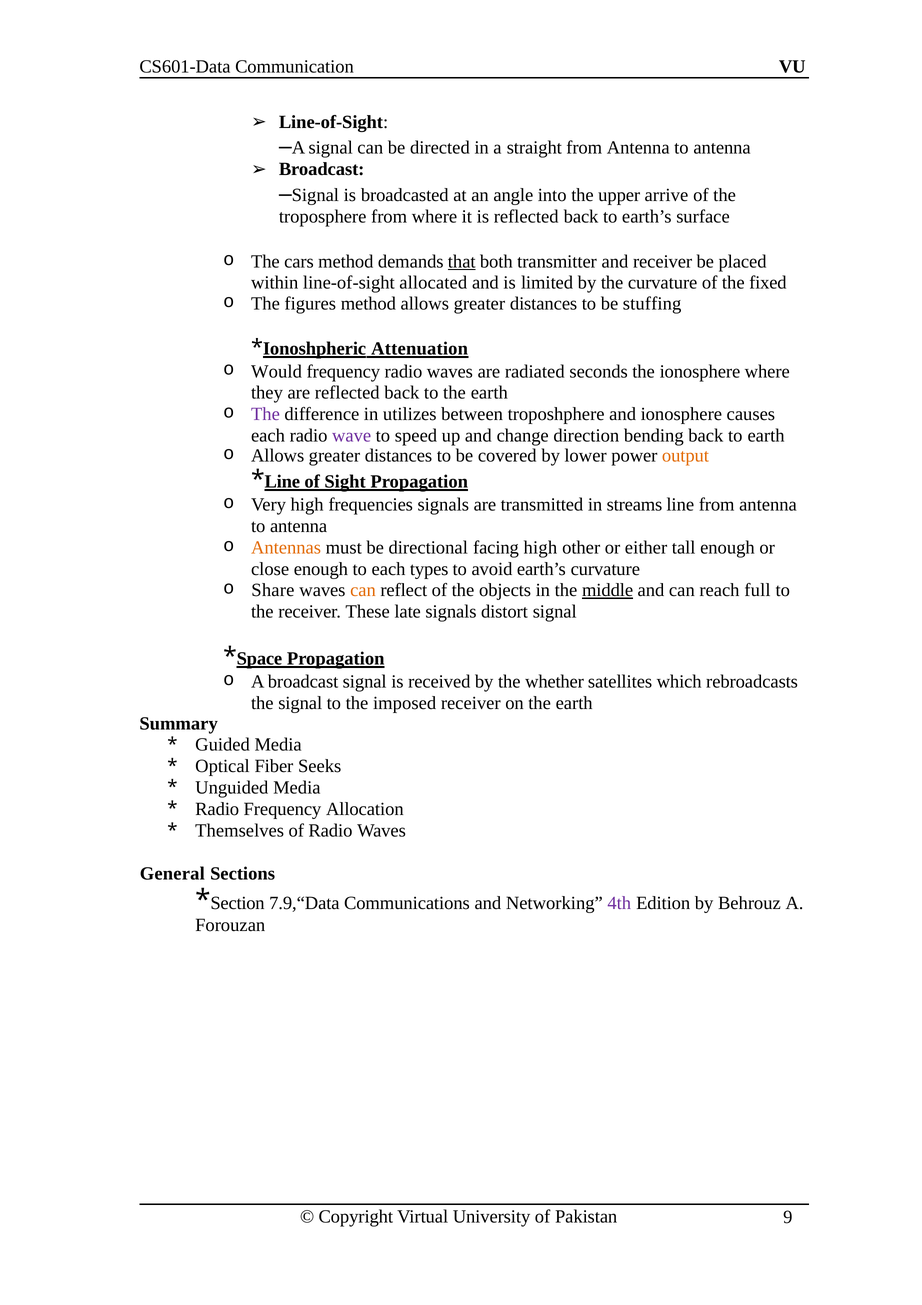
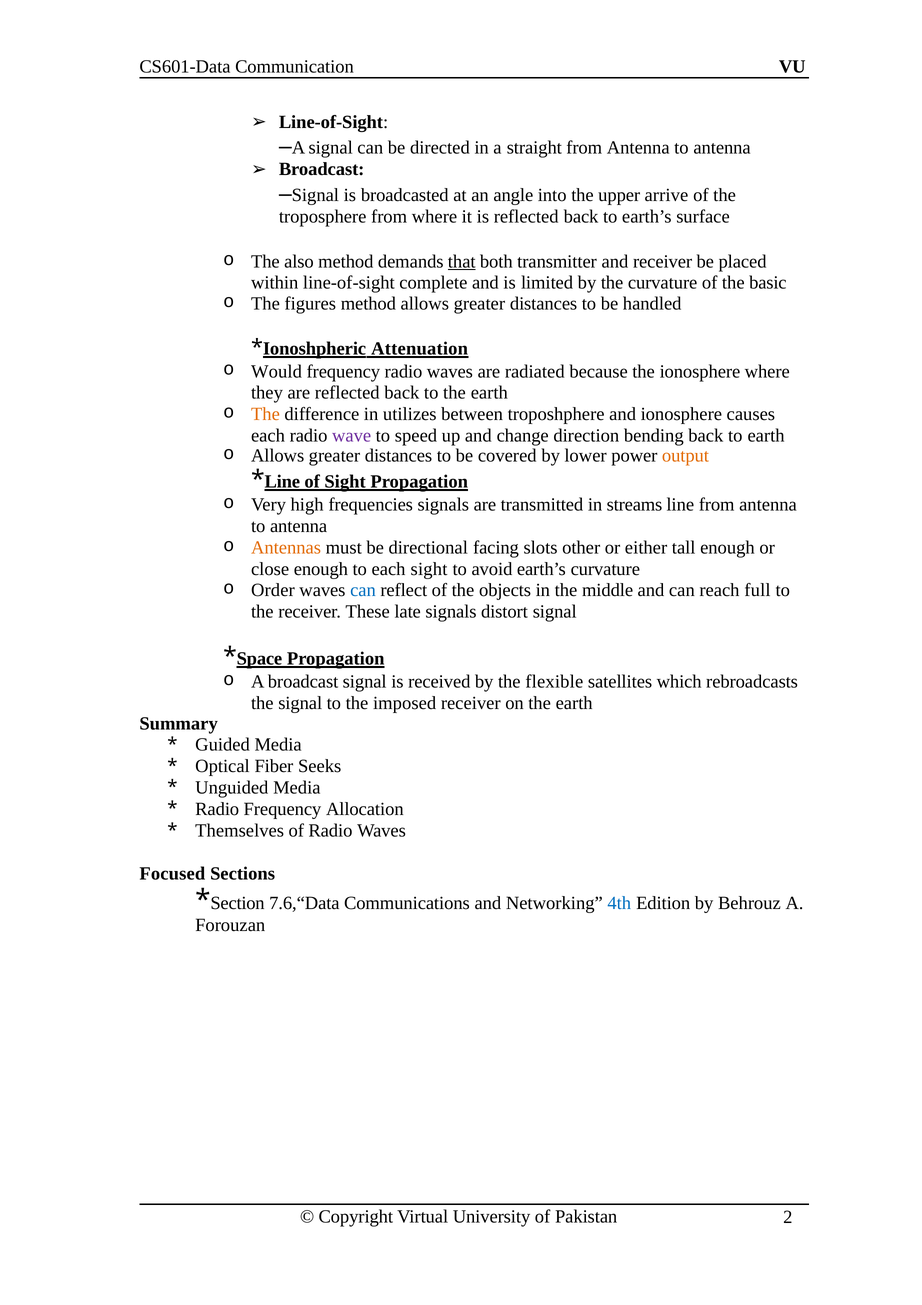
cars: cars -> also
allocated: allocated -> complete
fixed: fixed -> basic
stuffing: stuffing -> handled
seconds: seconds -> because
The at (265, 414) colour: purple -> orange
facing high: high -> slots
each types: types -> sight
Share: Share -> Order
can at (363, 590) colour: orange -> blue
middle underline: present -> none
whether: whether -> flexible
General: General -> Focused
7.9,“Data: 7.9,“Data -> 7.6,“Data
4th colour: purple -> blue
9: 9 -> 2
